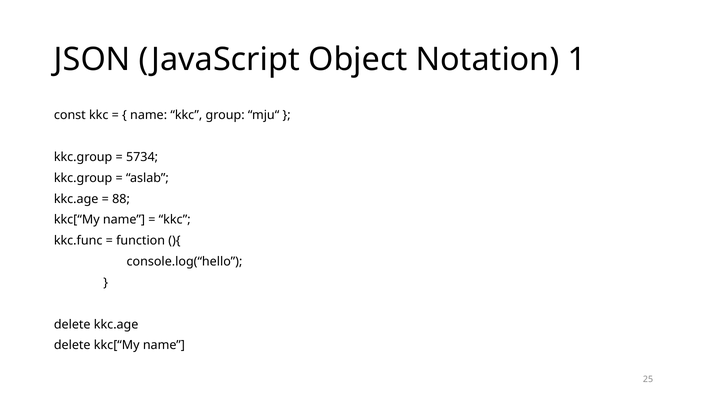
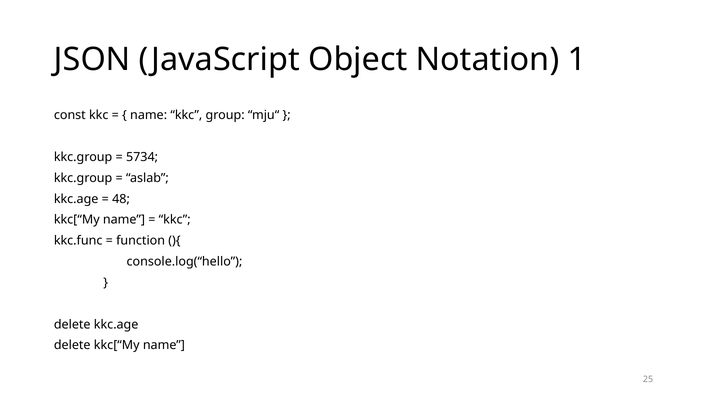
88: 88 -> 48
